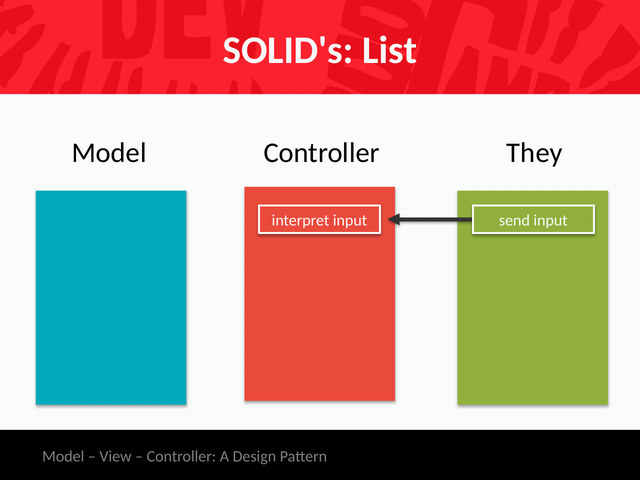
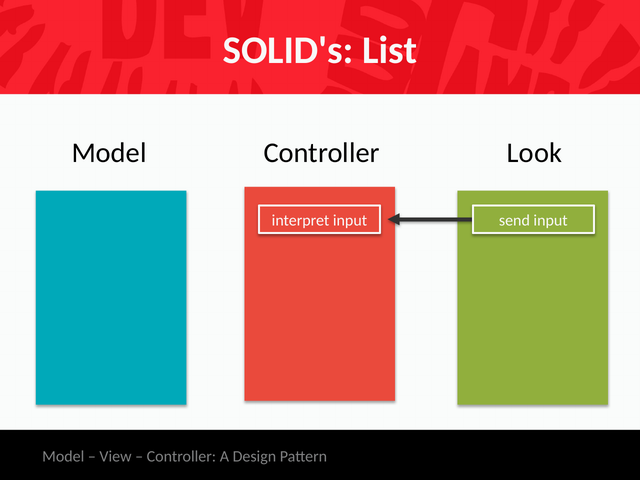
They: They -> Look
